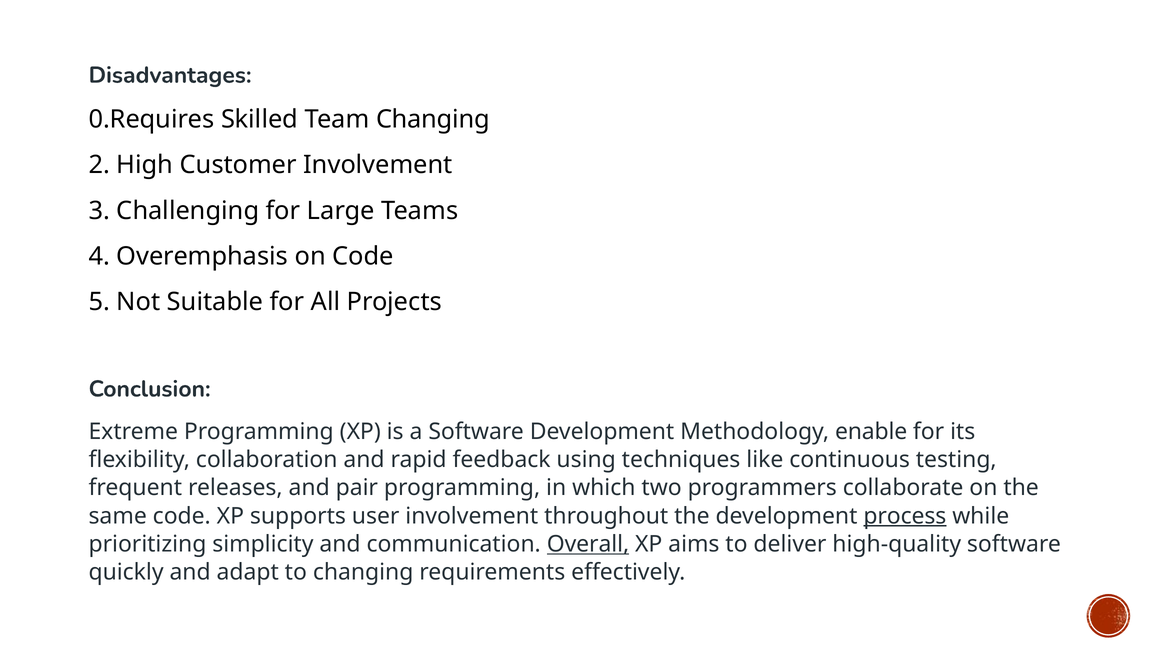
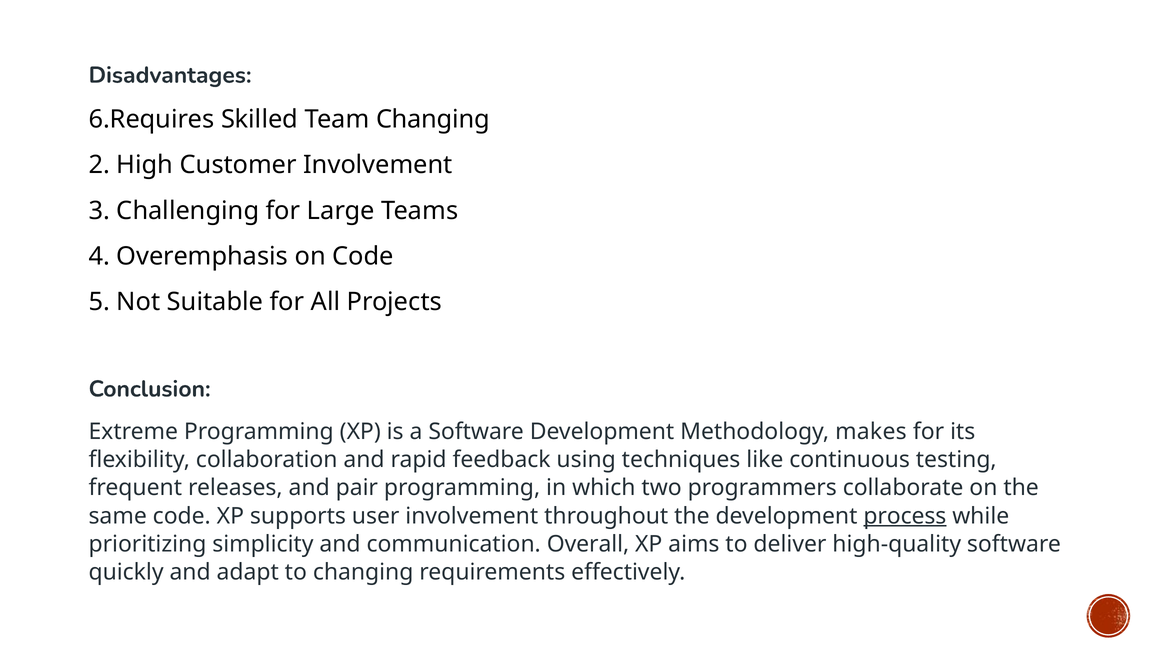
0.Requires: 0.Requires -> 6.Requires
enable: enable -> makes
Overall underline: present -> none
